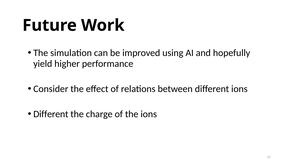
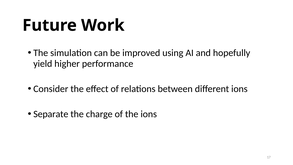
Different at (51, 114): Different -> Separate
